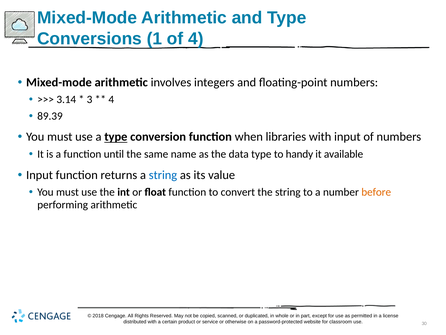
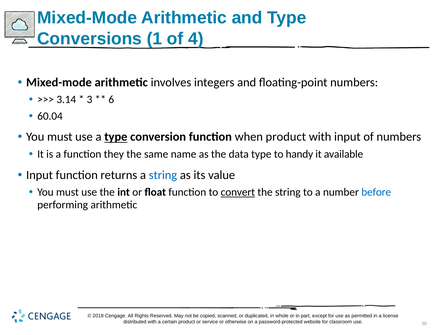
4 at (111, 99): 4 -> 6
89.39: 89.39 -> 60.04
when libraries: libraries -> product
until: until -> they
convert underline: none -> present
before colour: orange -> blue
